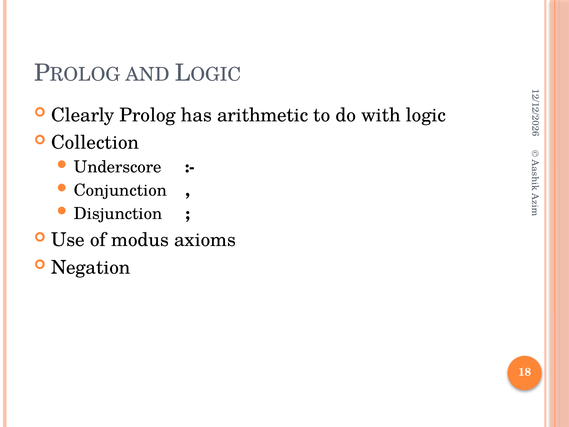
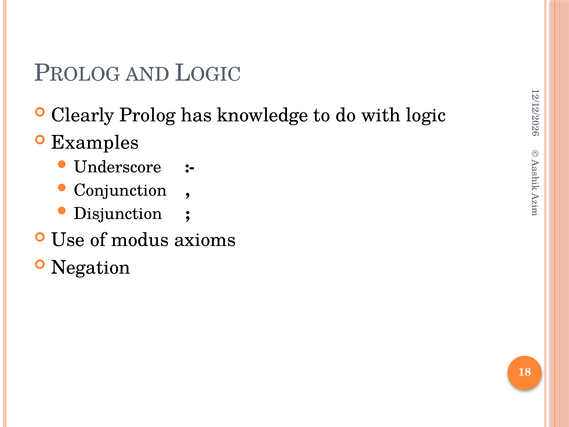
arithmetic: arithmetic -> knowledge
Collection: Collection -> Examples
